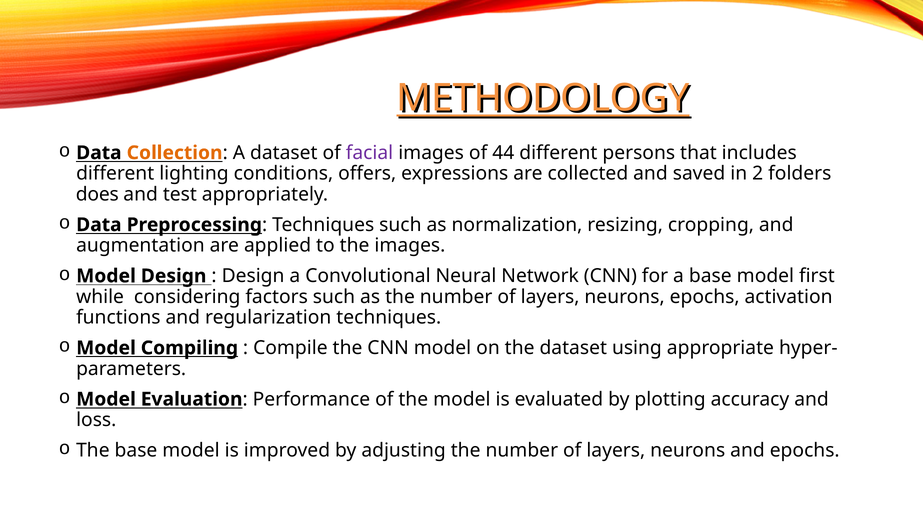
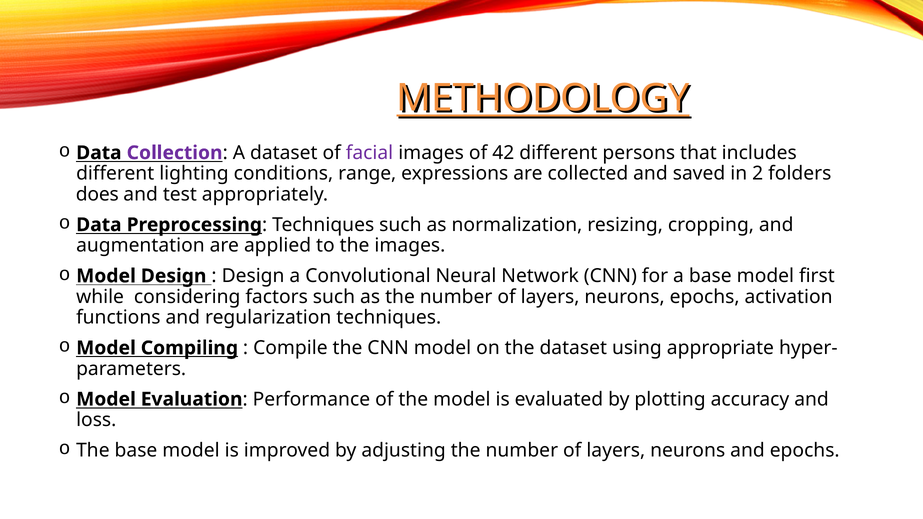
Collection colour: orange -> purple
44: 44 -> 42
offers: offers -> range
